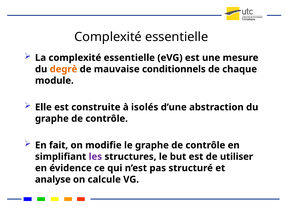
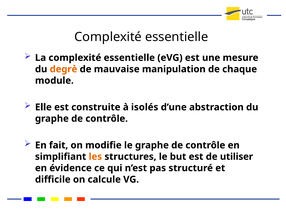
conditionnels: conditionnels -> manipulation
les colour: purple -> orange
analyse: analyse -> difficile
